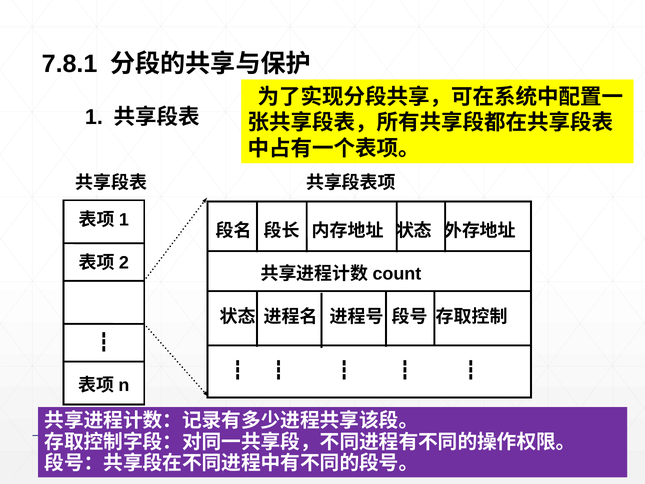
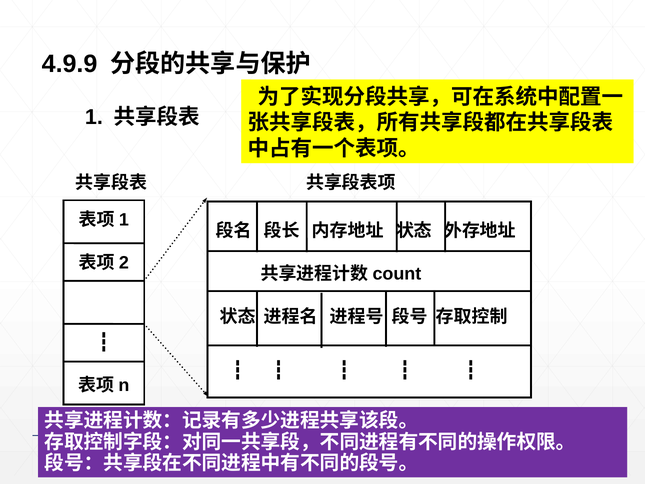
7.8.1: 7.8.1 -> 4.9.9
